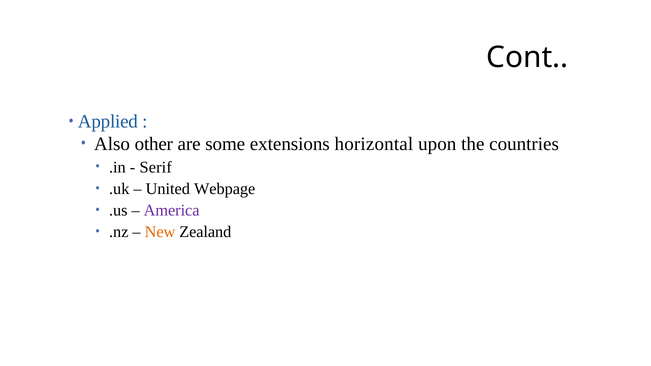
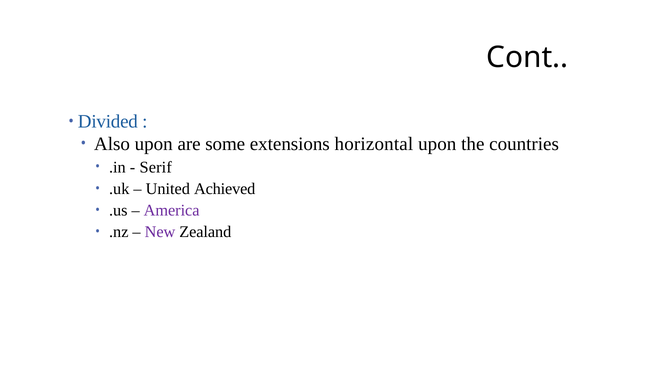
Applied: Applied -> Divided
Also other: other -> upon
Webpage: Webpage -> Achieved
New colour: orange -> purple
